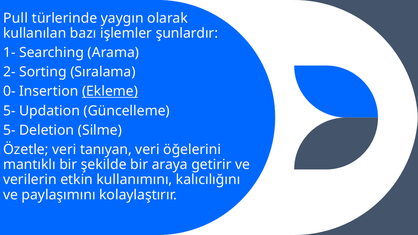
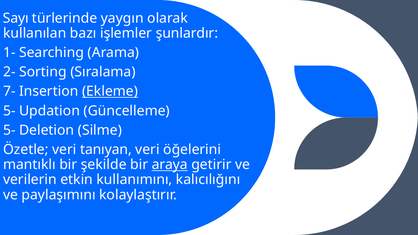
Pull: Pull -> Sayı
0-: 0- -> 7-
araya underline: none -> present
